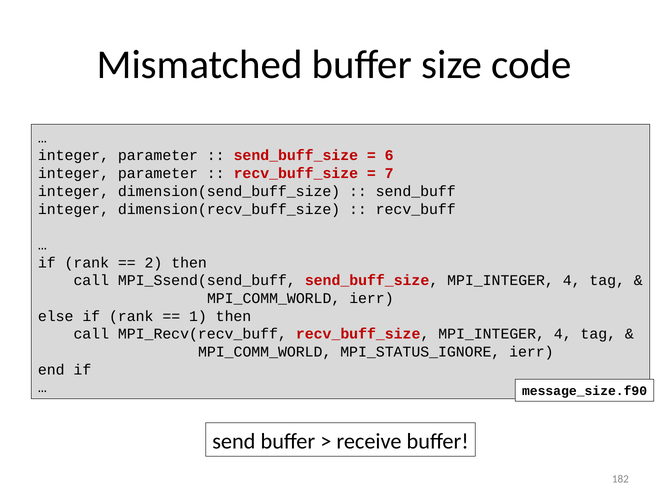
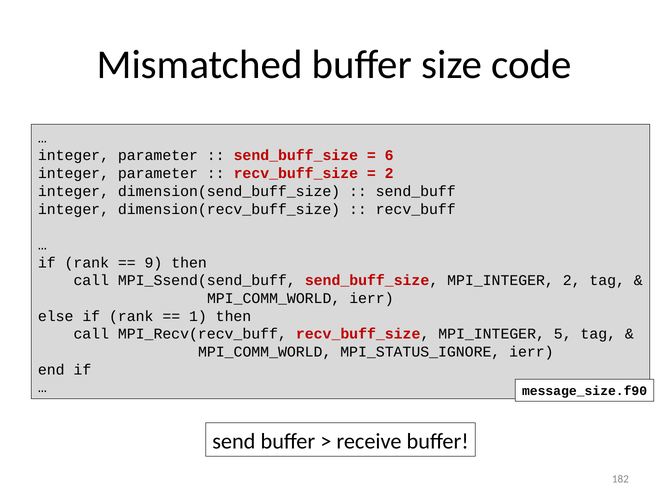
7 at (389, 173): 7 -> 2
2: 2 -> 9
send_buff_size MPI_INTEGER 4: 4 -> 2
recv_buff_size MPI_INTEGER 4: 4 -> 5
